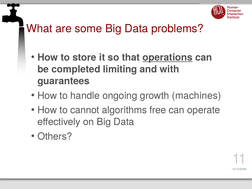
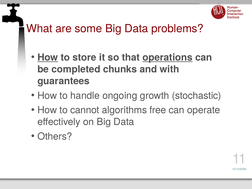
How at (48, 57) underline: none -> present
limiting: limiting -> chunks
machines: machines -> stochastic
